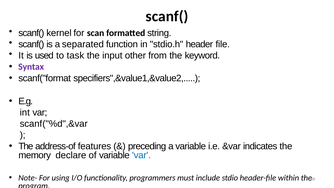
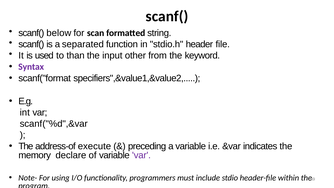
kernel: kernel -> below
task: task -> than
features: features -> execute
var at (141, 155) colour: blue -> purple
